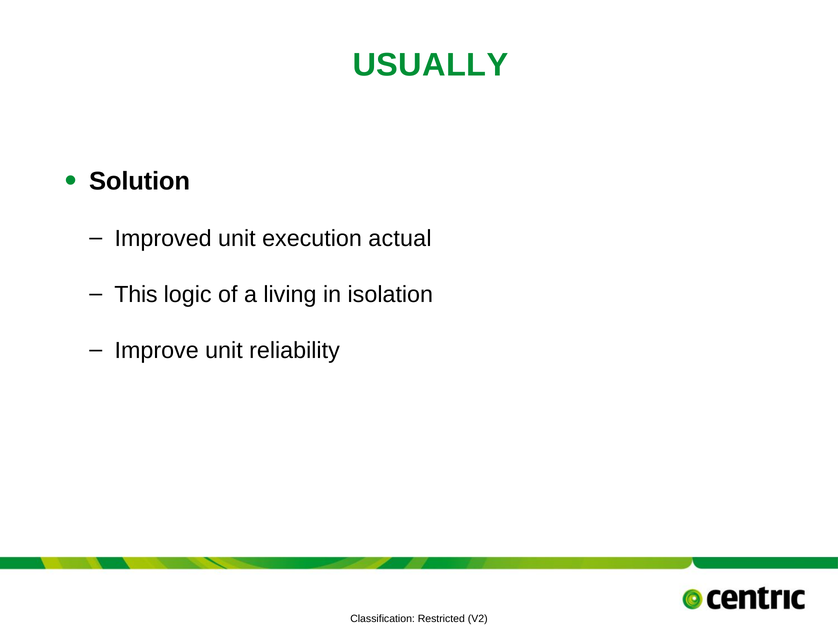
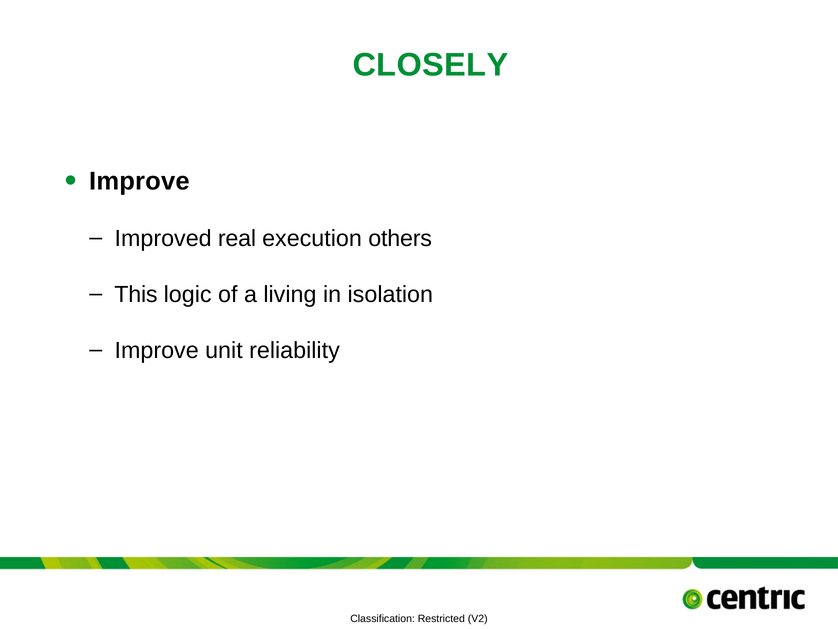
USUALLY: USUALLY -> CLOSELY
Solution at (140, 181): Solution -> Improve
Improved unit: unit -> real
actual: actual -> others
